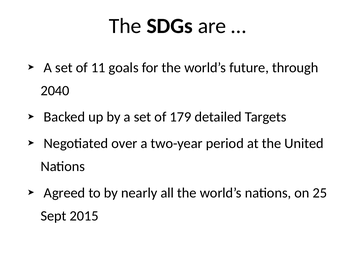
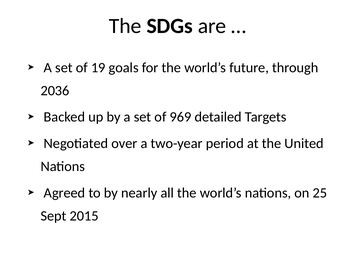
11: 11 -> 19
2040: 2040 -> 2036
179: 179 -> 969
